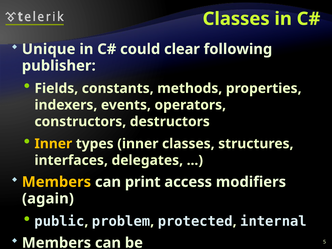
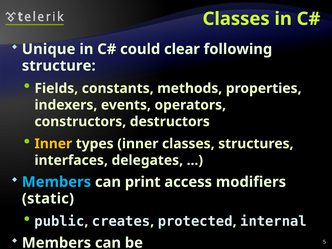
publisher: publisher -> structure
Members at (56, 182) colour: yellow -> light blue
again at (48, 199): again -> static
problem: problem -> creates
